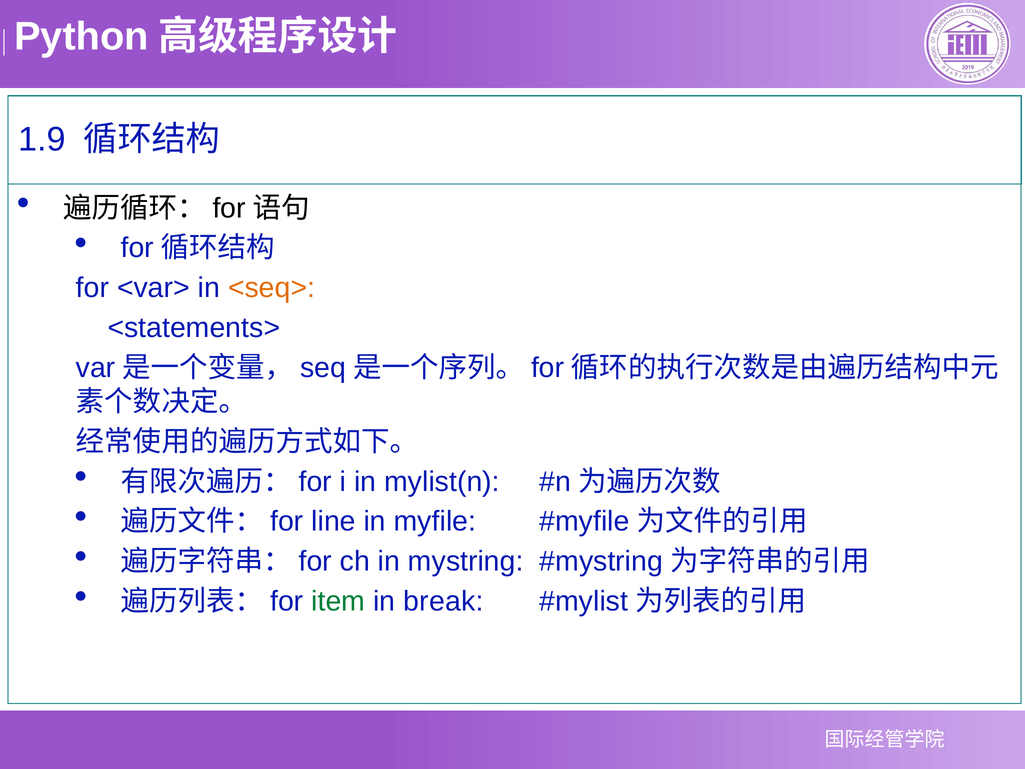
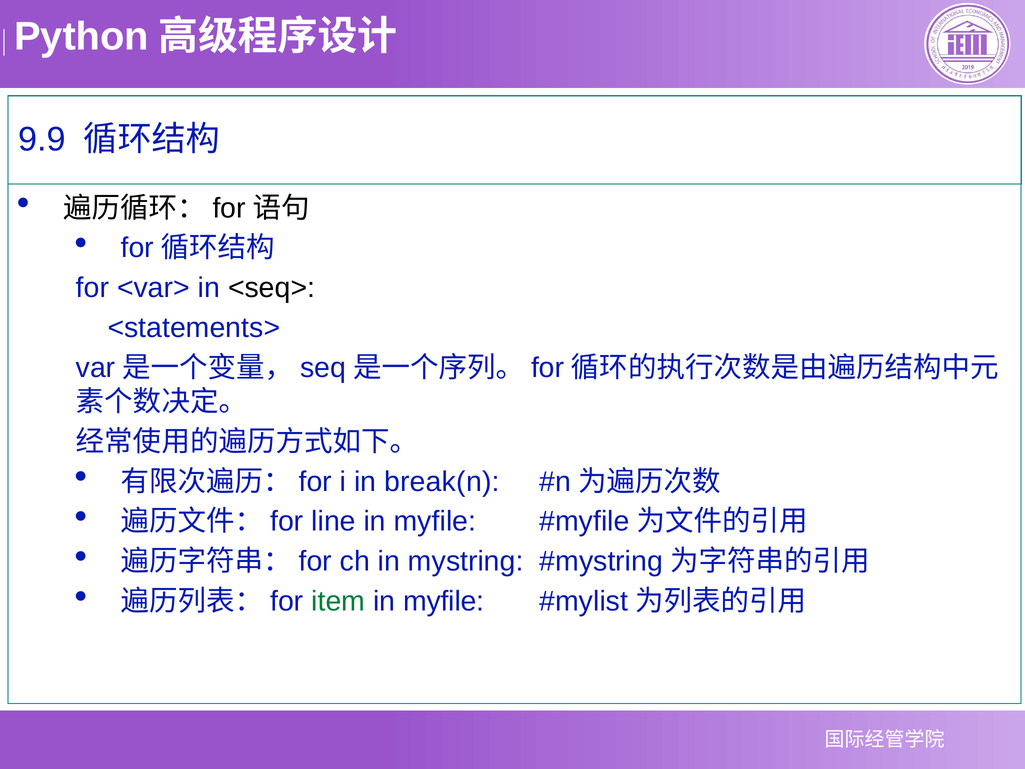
1.9: 1.9 -> 9.9
<seq> colour: orange -> black
mylist(n: mylist(n -> break(n
break at (443, 601): break -> myfile
